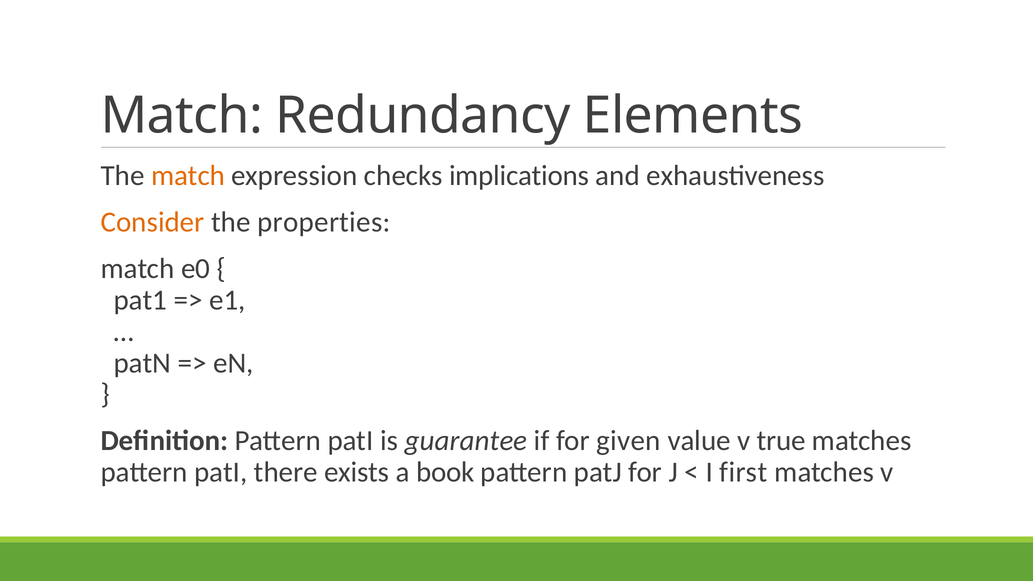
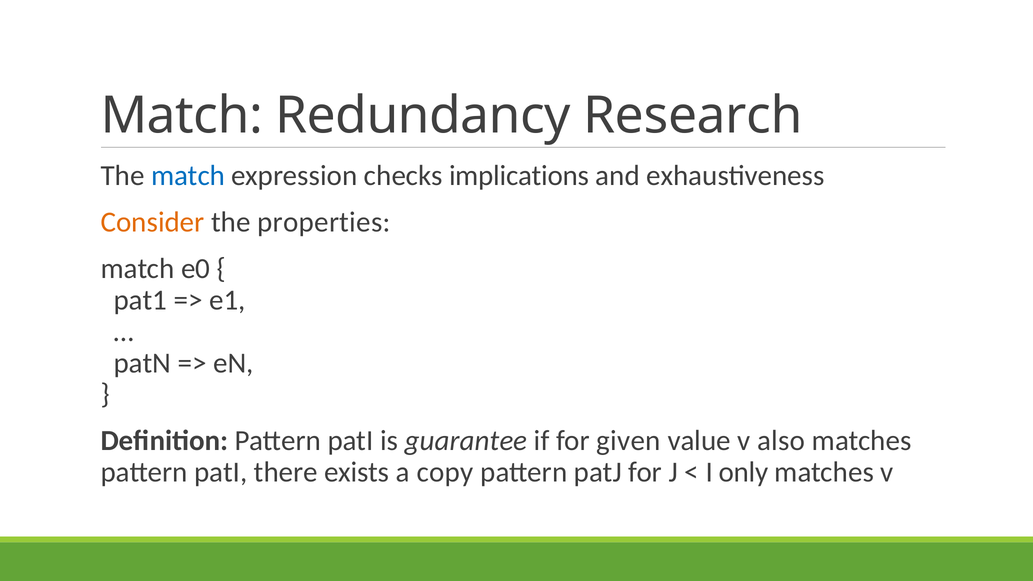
Elements: Elements -> Research
match at (188, 176) colour: orange -> blue
true: true -> also
book: book -> copy
first: first -> only
